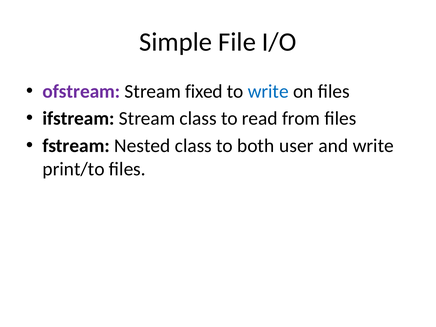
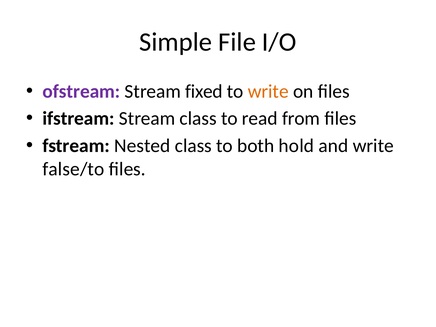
write at (268, 91) colour: blue -> orange
user: user -> hold
print/to: print/to -> false/to
